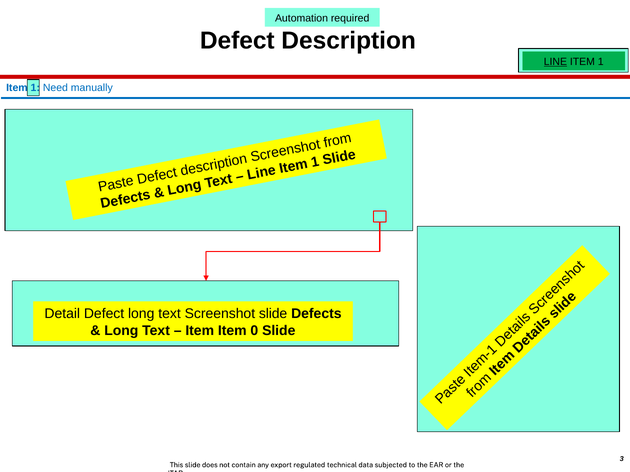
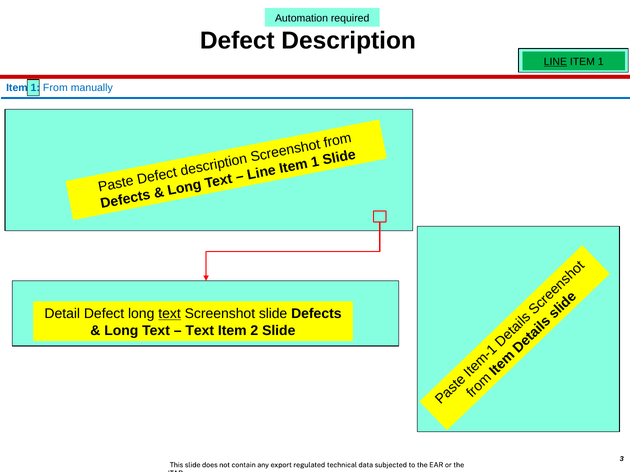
Need: Need -> From
text at (170, 314) underline: none -> present
Item at (200, 331): Item -> Text
0: 0 -> 2
